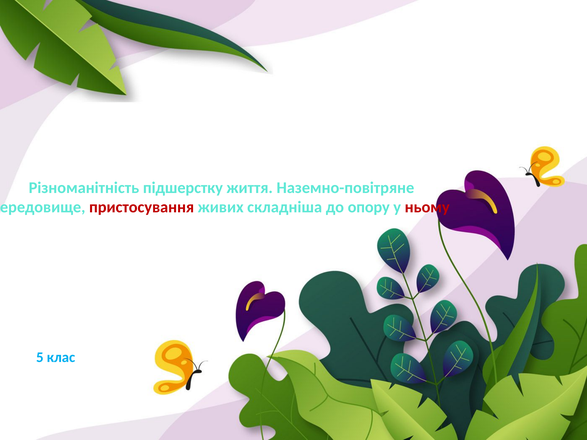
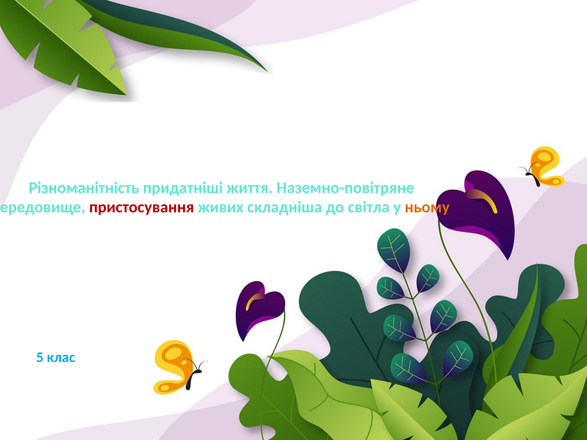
підшерстку: підшерстку -> придатніші
опору: опору -> світла
ньому colour: red -> orange
